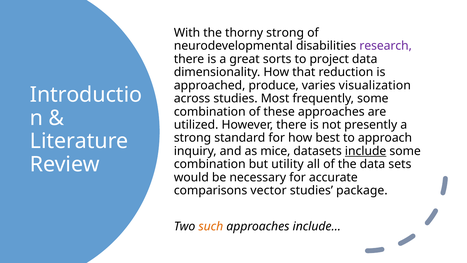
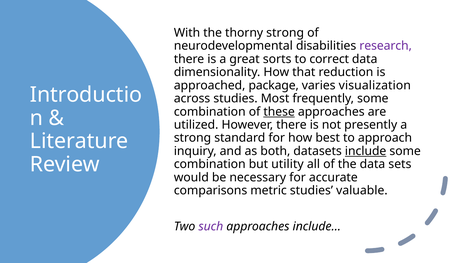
project: project -> correct
produce: produce -> package
these underline: none -> present
mice: mice -> both
vector: vector -> metric
package: package -> valuable
such colour: orange -> purple
